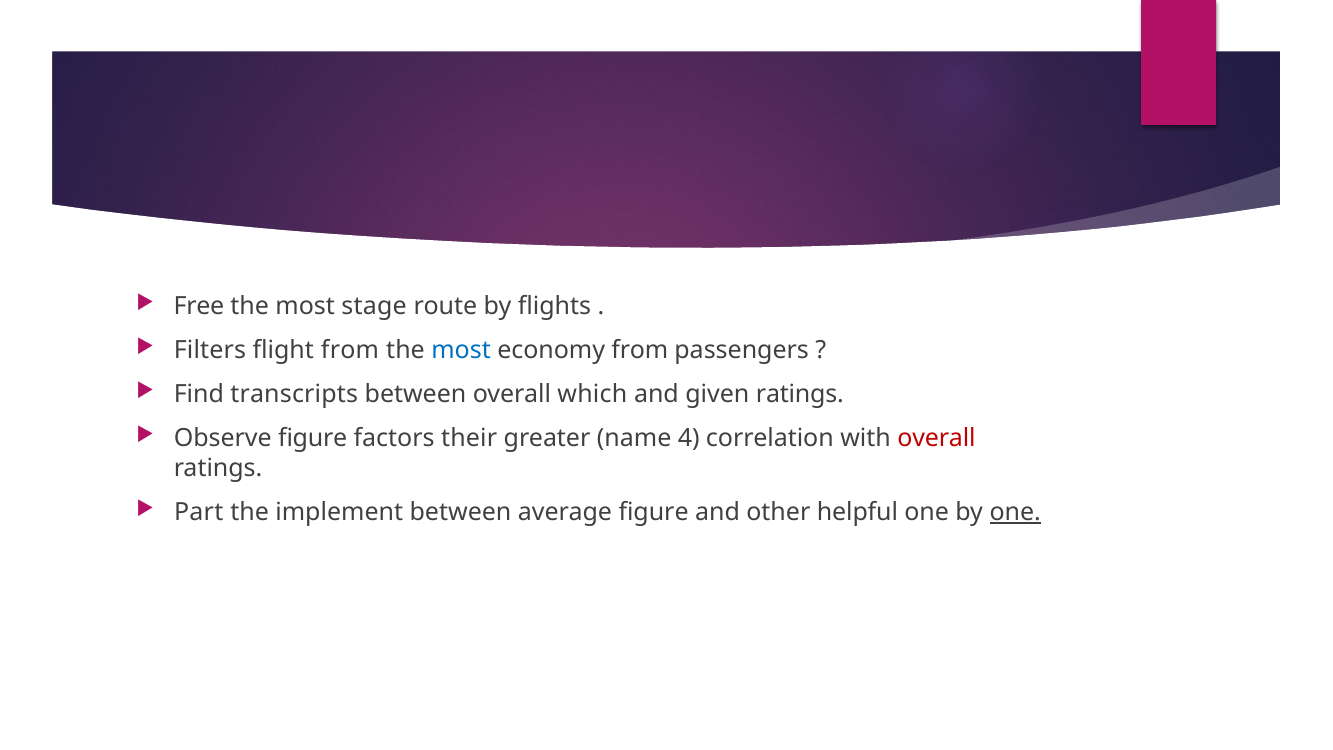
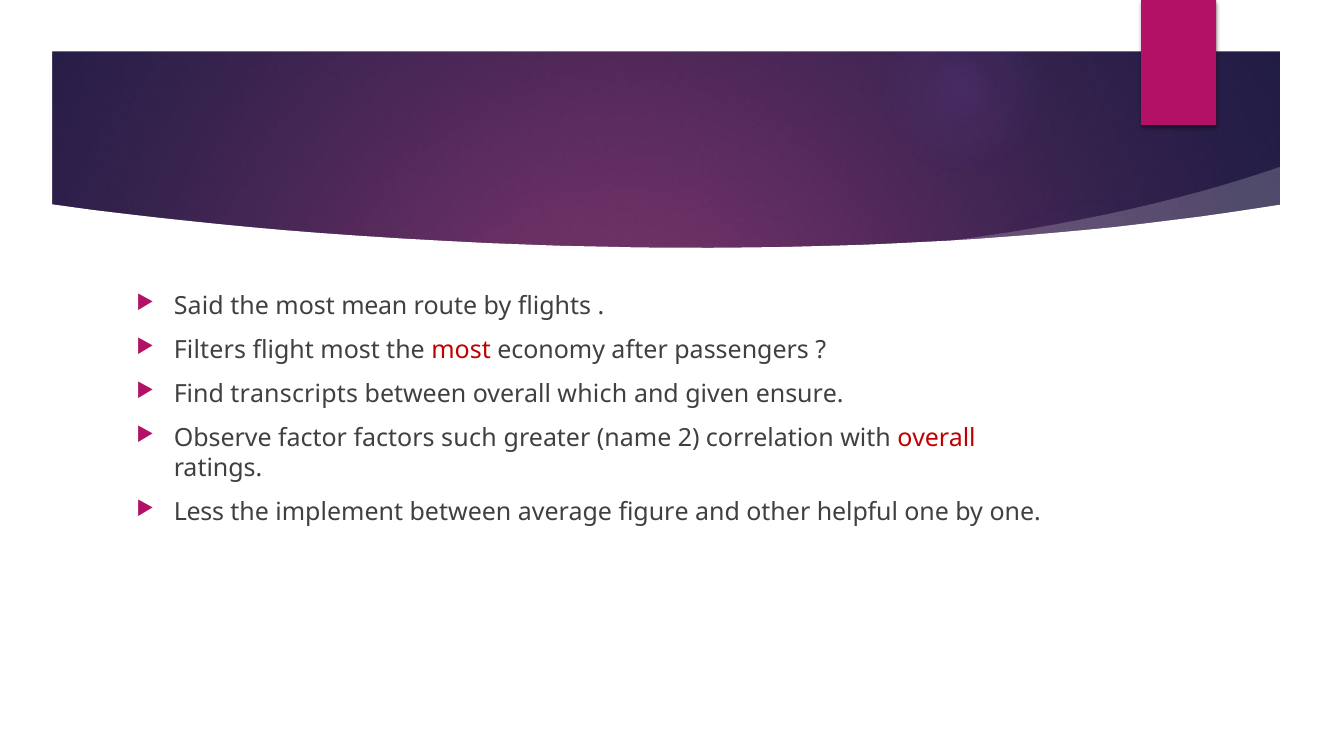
Free: Free -> Said
stage: stage -> mean
flight from: from -> most
most at (461, 350) colour: blue -> red
economy from: from -> after
given ratings: ratings -> ensure
Observe figure: figure -> factor
their: their -> such
4: 4 -> 2
Part: Part -> Less
one at (1015, 512) underline: present -> none
